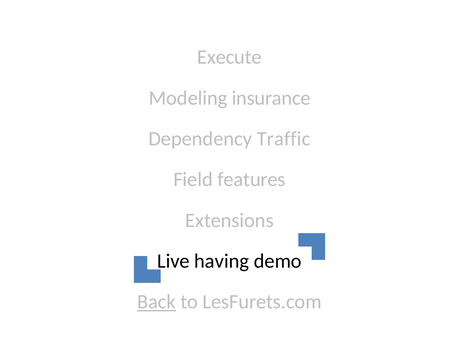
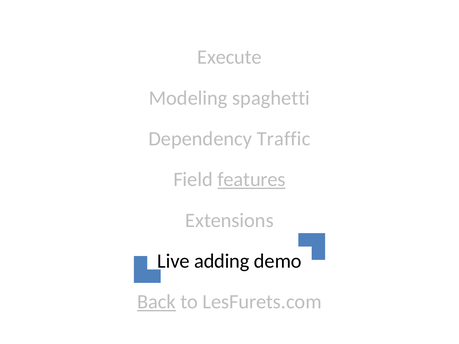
insurance: insurance -> spaghetti
features underline: none -> present
having: having -> adding
